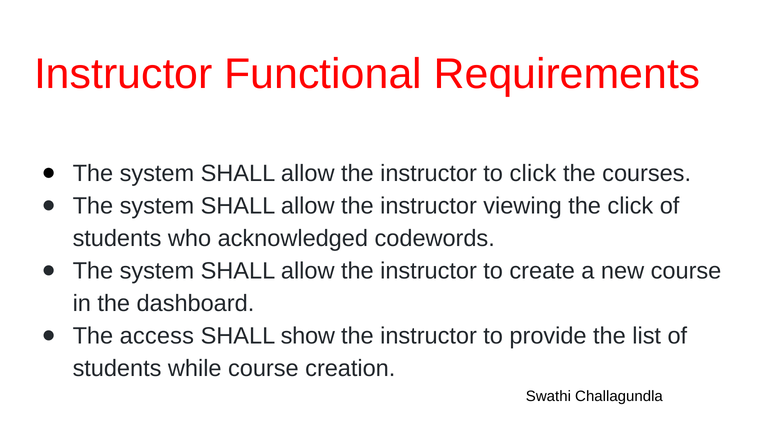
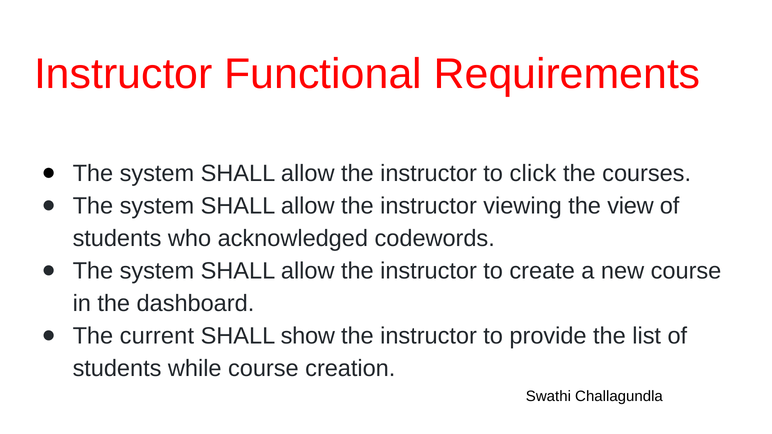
the click: click -> view
access: access -> current
